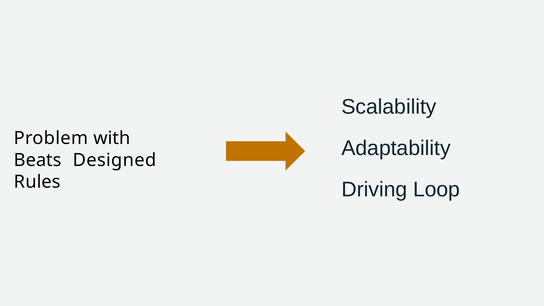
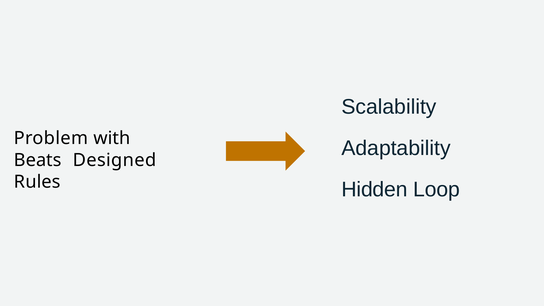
Driving: Driving -> Hidden
